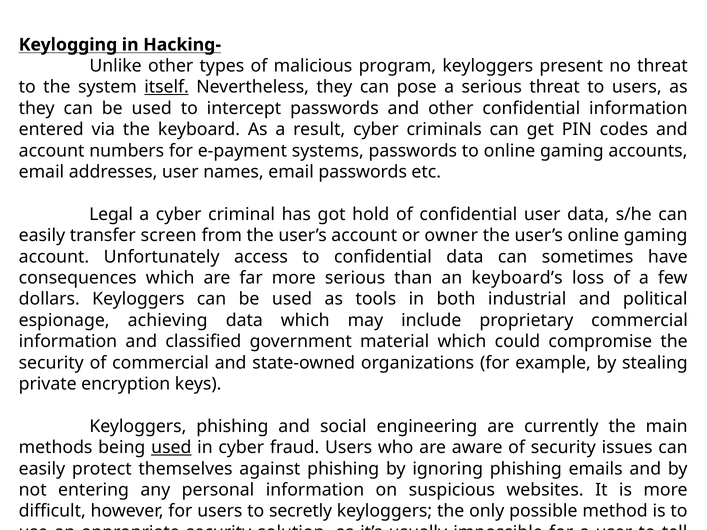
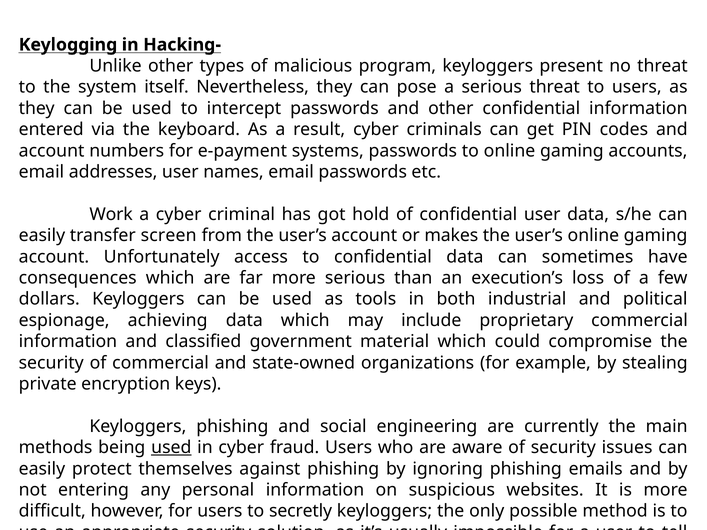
itself underline: present -> none
Legal: Legal -> Work
owner: owner -> makes
keyboard’s: keyboard’s -> execution’s
